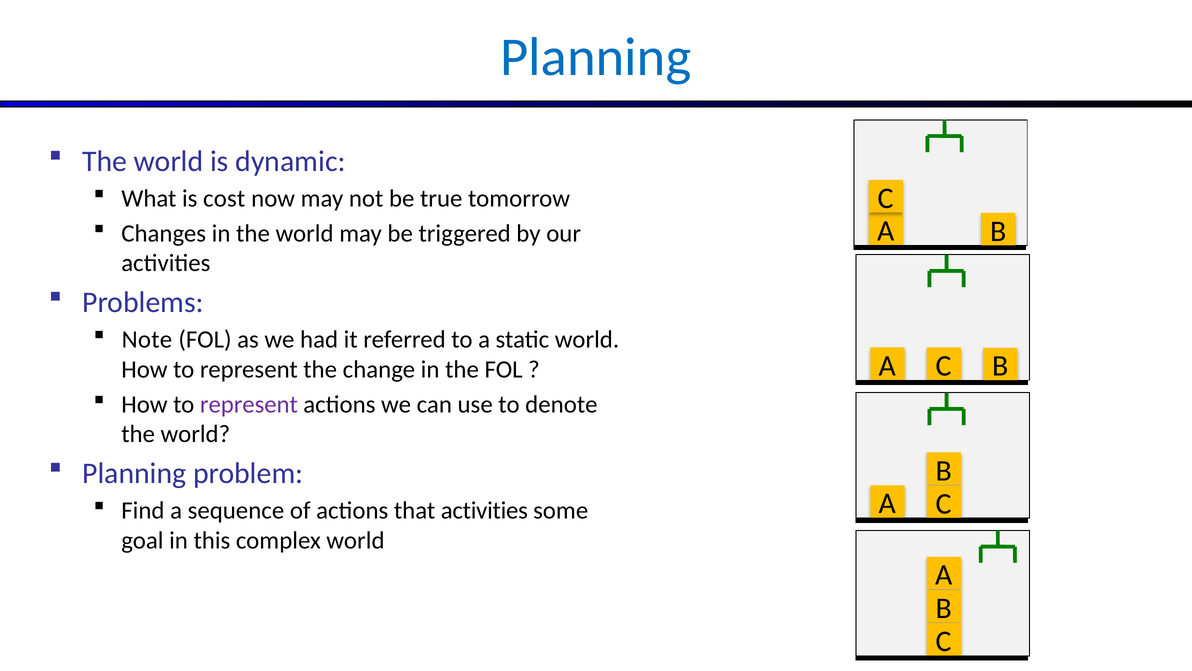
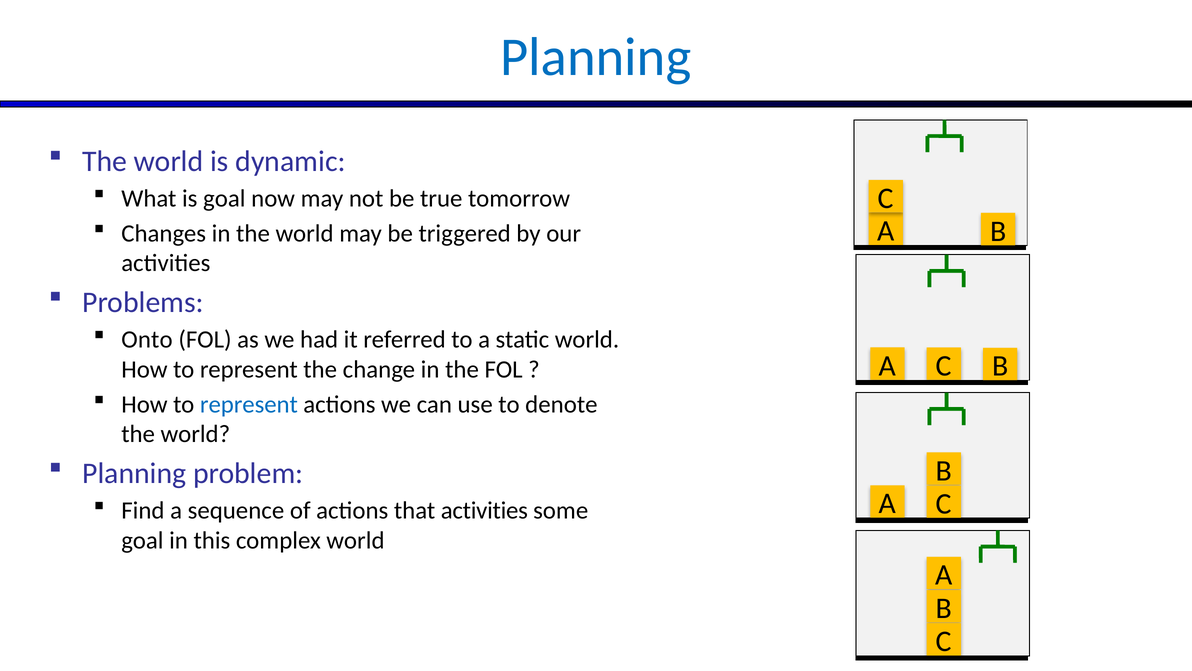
is cost: cost -> goal
Note: Note -> Onto
represent at (249, 404) colour: purple -> blue
